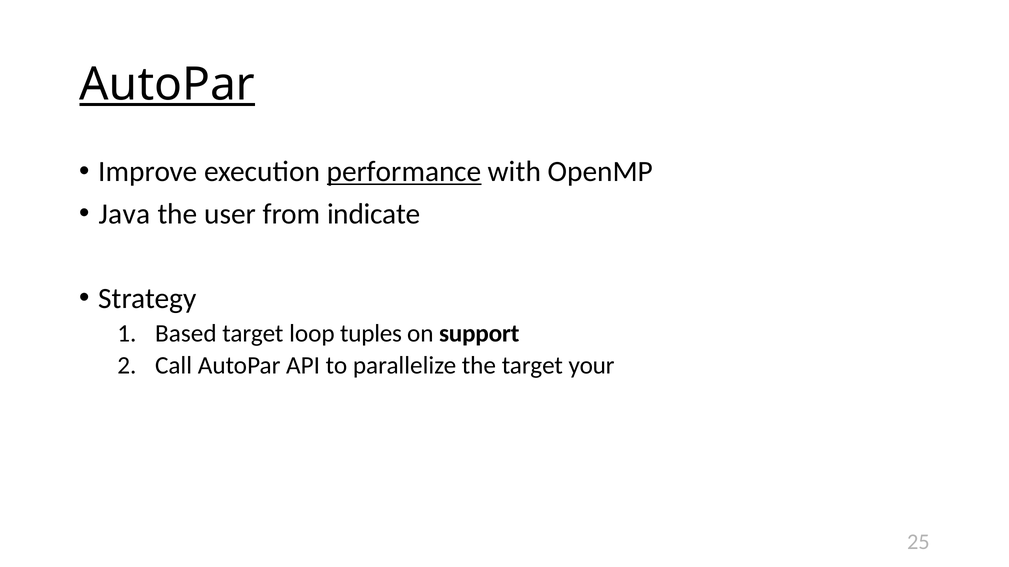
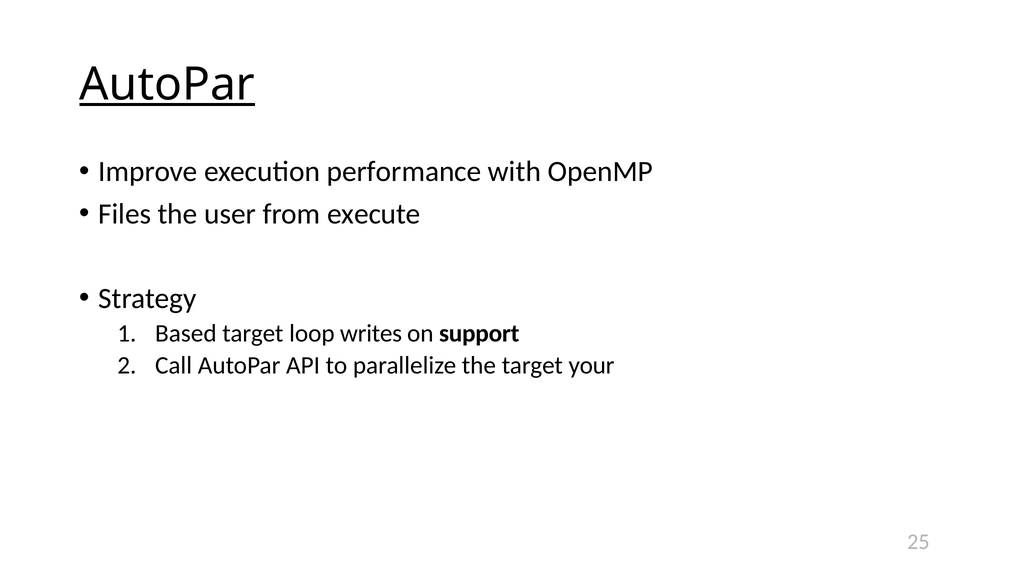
performance underline: present -> none
Java: Java -> Files
indicate: indicate -> execute
tuples: tuples -> writes
